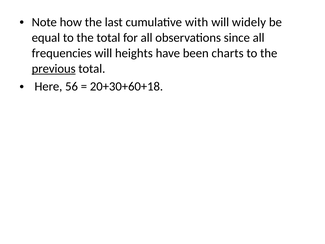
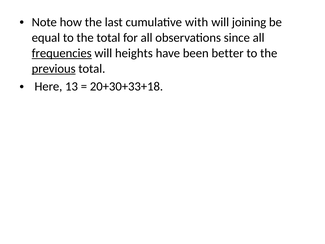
widely: widely -> joining
frequencies underline: none -> present
charts: charts -> better
56: 56 -> 13
20+30+60+18: 20+30+60+18 -> 20+30+33+18
